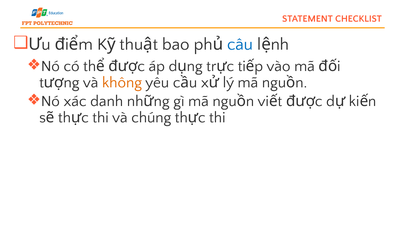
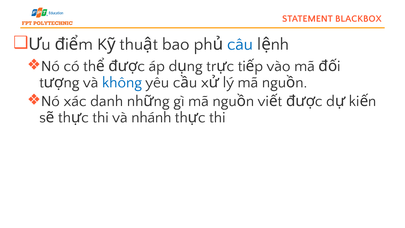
CHECKLIST: CHECKLIST -> BLACKBOX
không colour: orange -> blue
chúng: chúng -> nhánh
